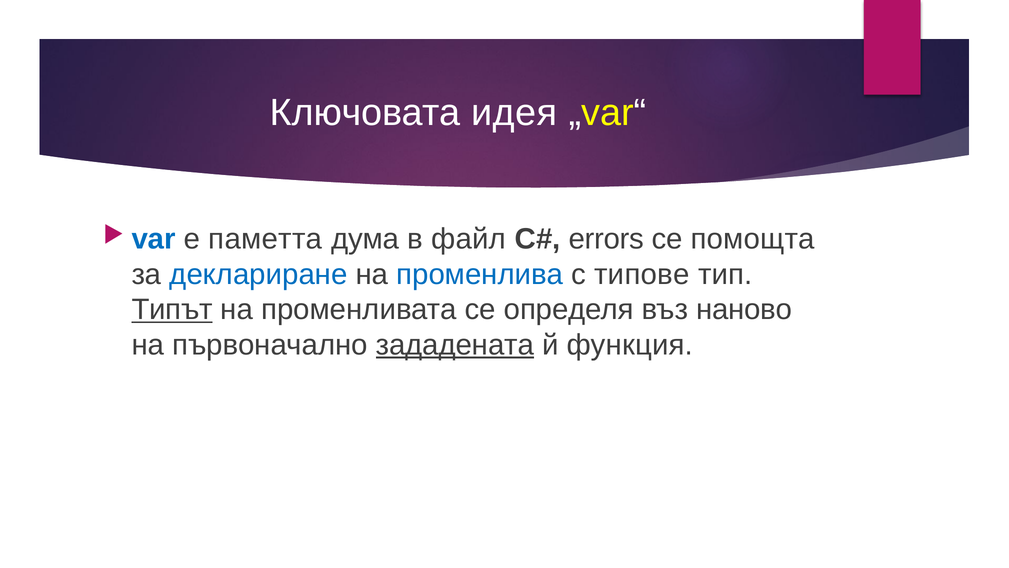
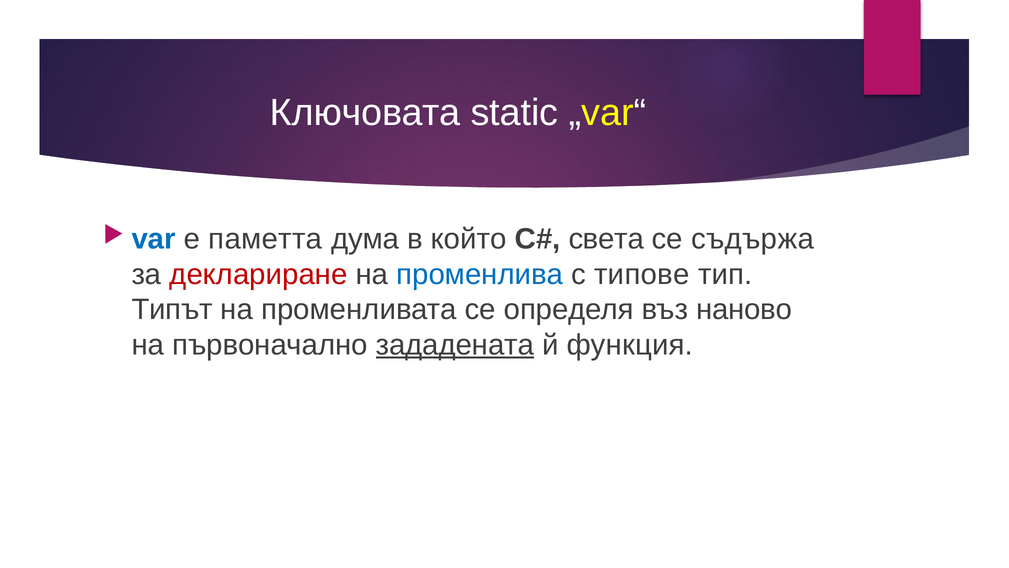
идея: идея -> static
файл: файл -> който
errors: errors -> света
помощта: помощта -> съдържа
деклариране colour: blue -> red
Типът underline: present -> none
